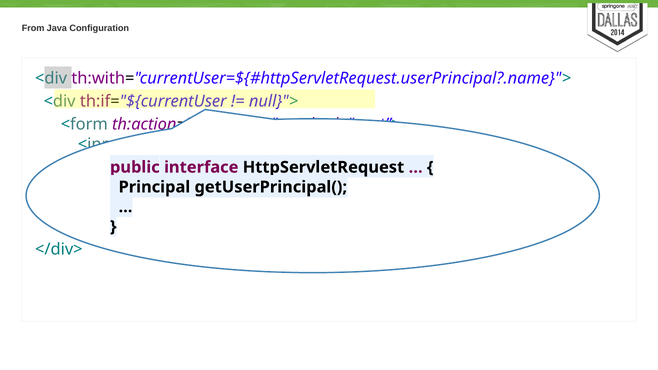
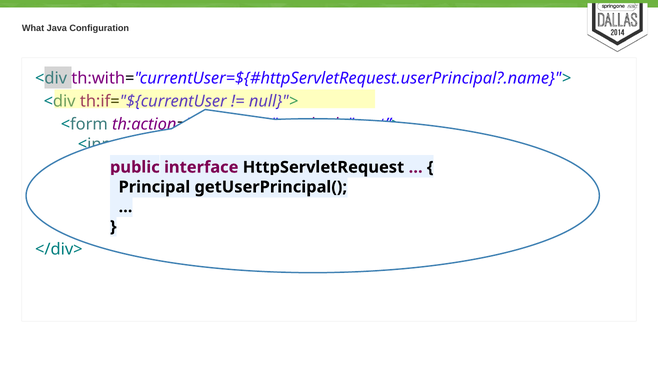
From: From -> What
